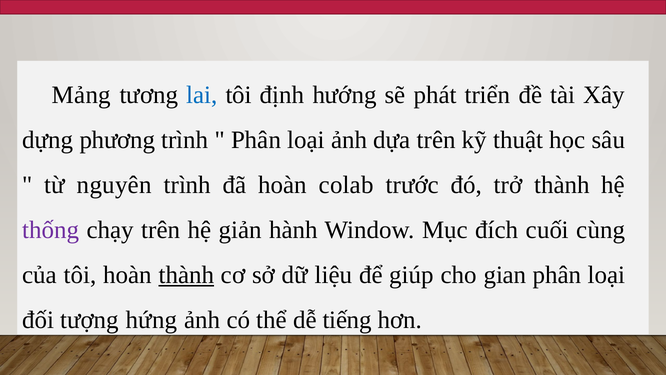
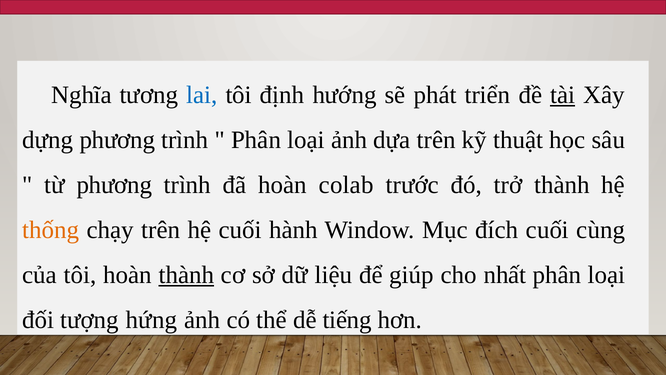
Mảng: Mảng -> Nghĩa
tài underline: none -> present
từ nguyên: nguyên -> phương
thống colour: purple -> orange
hệ giản: giản -> cuối
gian: gian -> nhất
